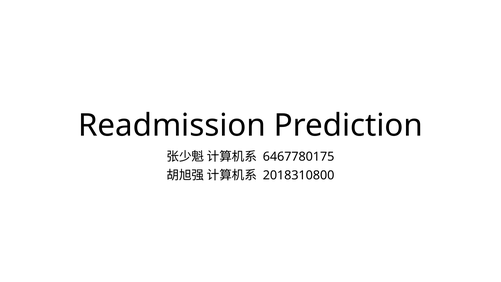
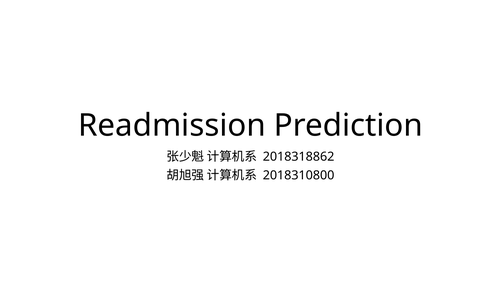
6467780175: 6467780175 -> 2018318862
